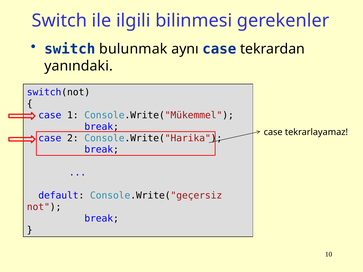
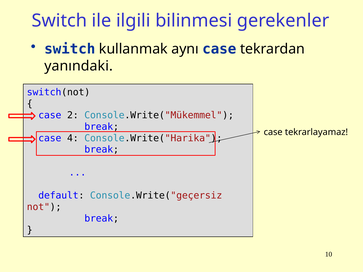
bulunmak: bulunmak -> kullanmak
1: 1 -> 2
2: 2 -> 4
